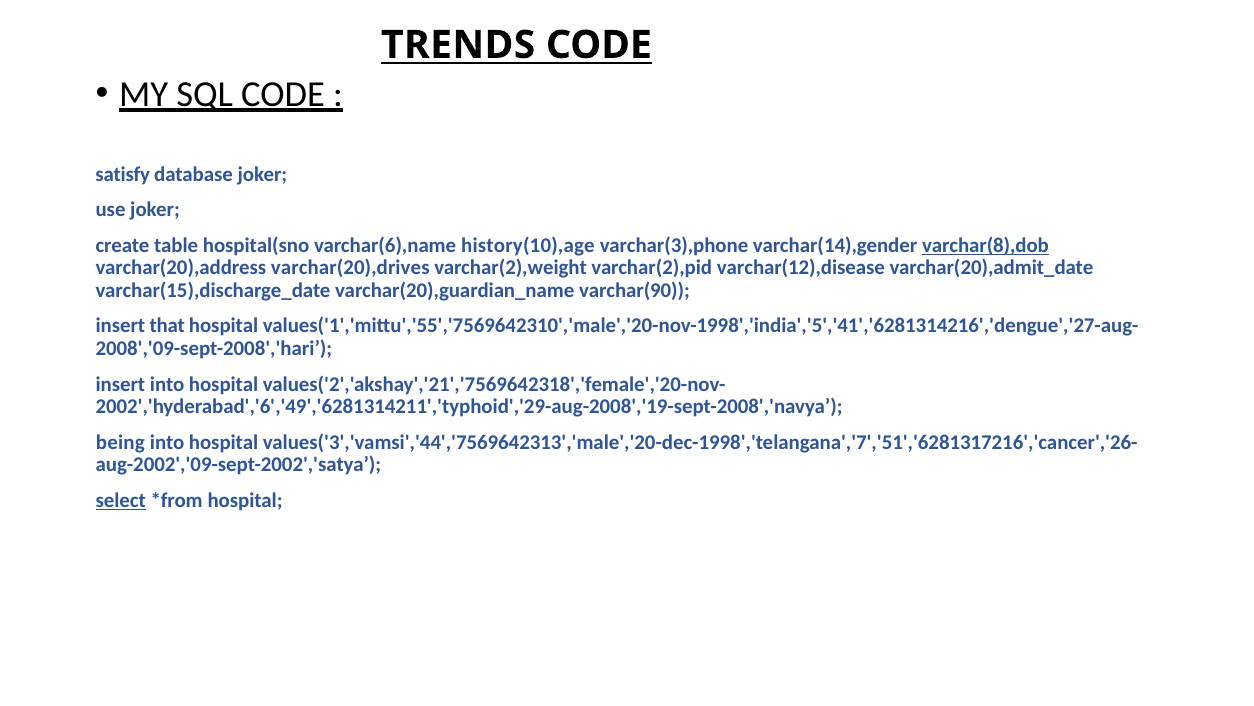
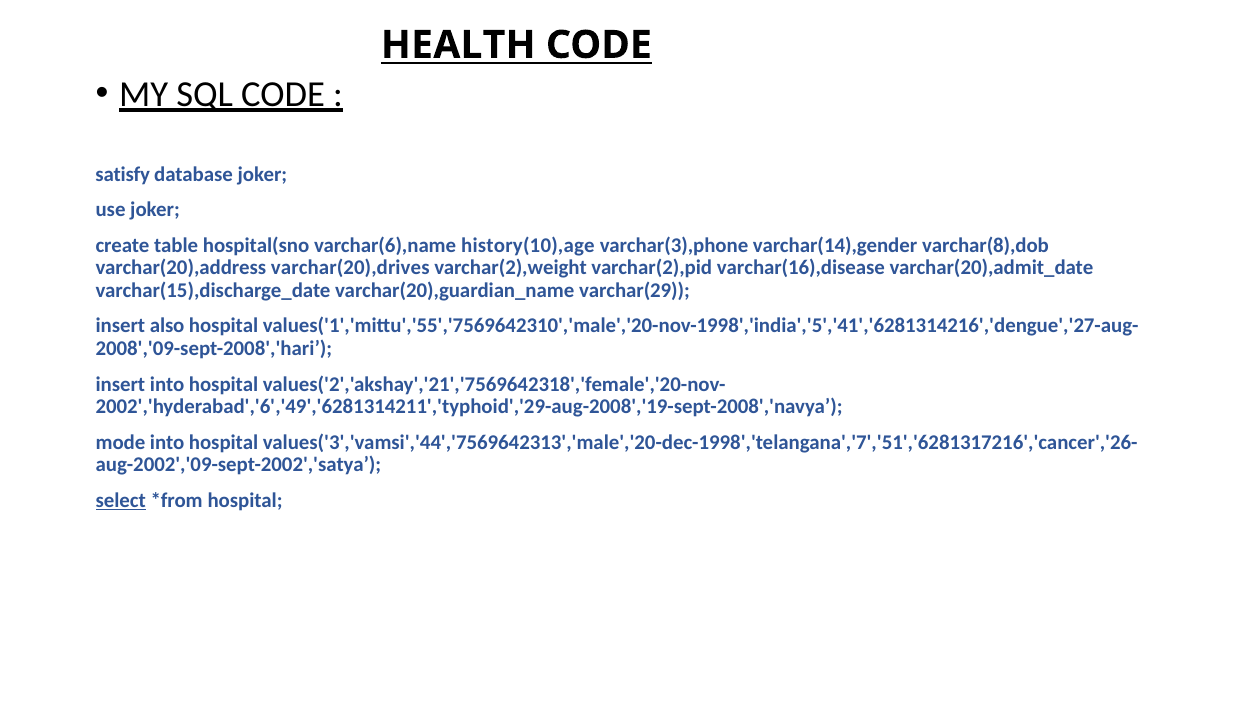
TRENDS: TRENDS -> HEALTH
varchar(8),dob underline: present -> none
varchar(12),disease: varchar(12),disease -> varchar(16),disease
varchar(90: varchar(90 -> varchar(29
that: that -> also
being: being -> mode
